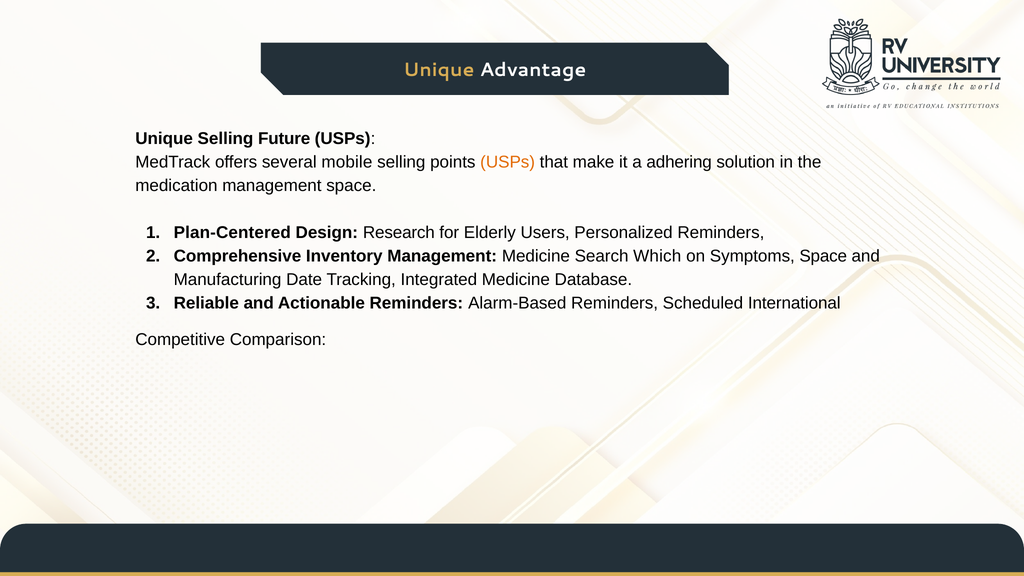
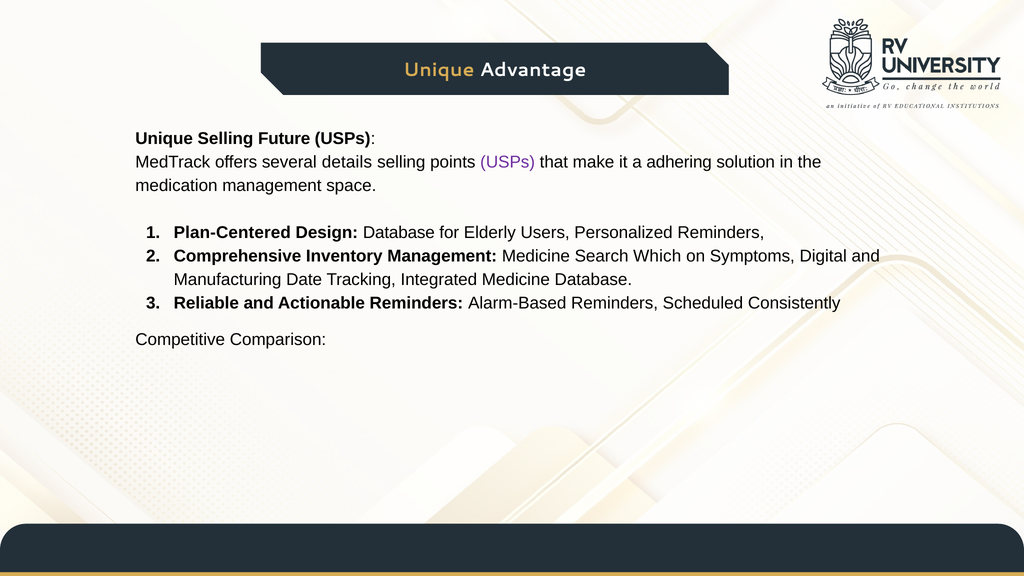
mobile: mobile -> details
USPs at (508, 162) colour: orange -> purple
Design Research: Research -> Database
Symptoms Space: Space -> Digital
International: International -> Consistently
